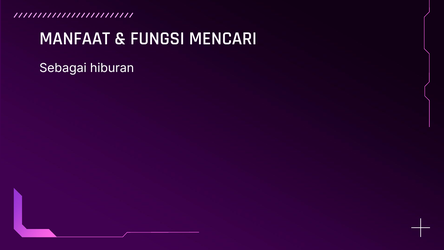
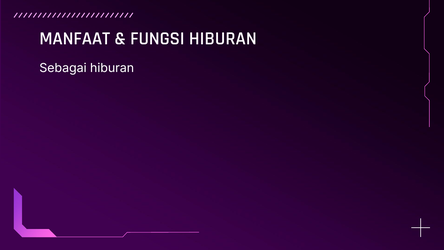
FUNGSI MENCARI: MENCARI -> HIBURAN
